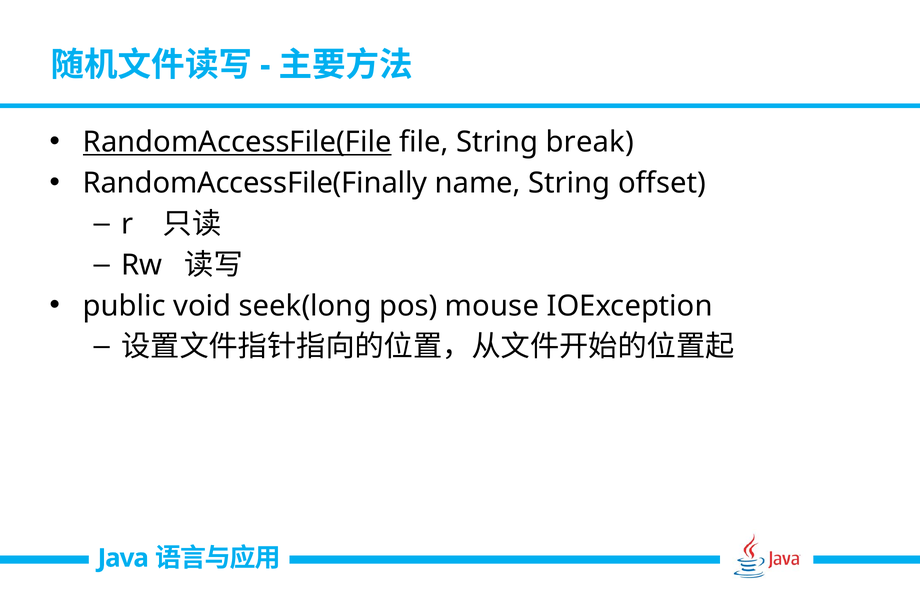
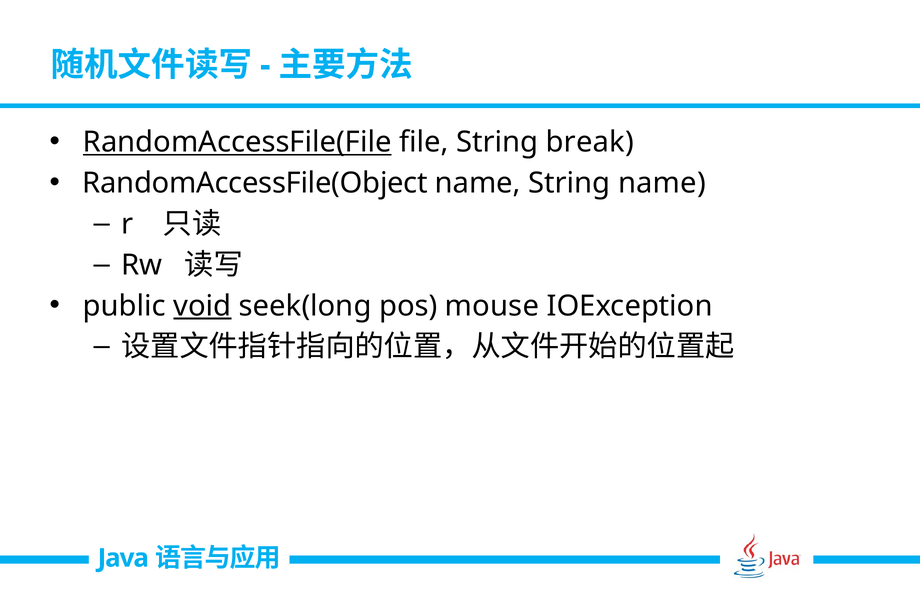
RandomAccessFile(Finally: RandomAccessFile(Finally -> RandomAccessFile(Object
String offset: offset -> name
void underline: none -> present
